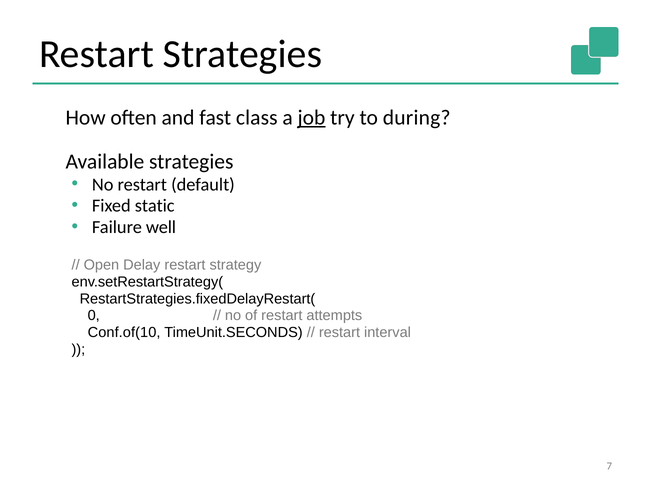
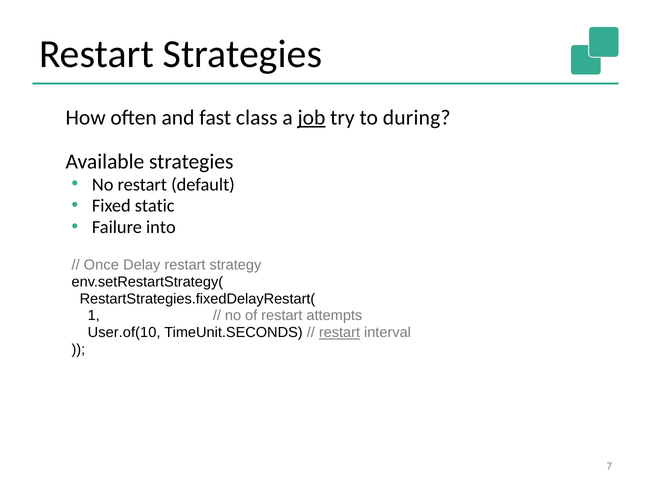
well: well -> into
Open: Open -> Once
0: 0 -> 1
Conf.of(10: Conf.of(10 -> User.of(10
restart at (339, 333) underline: none -> present
